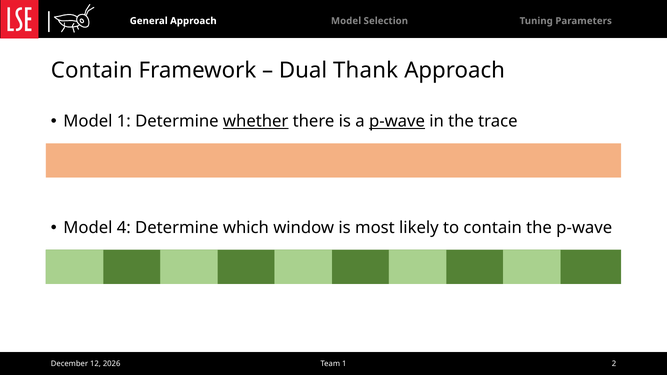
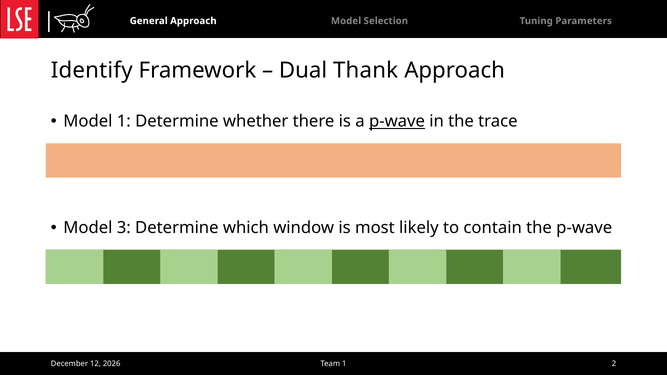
Contain at (92, 71): Contain -> Identify
whether underline: present -> none
4: 4 -> 3
